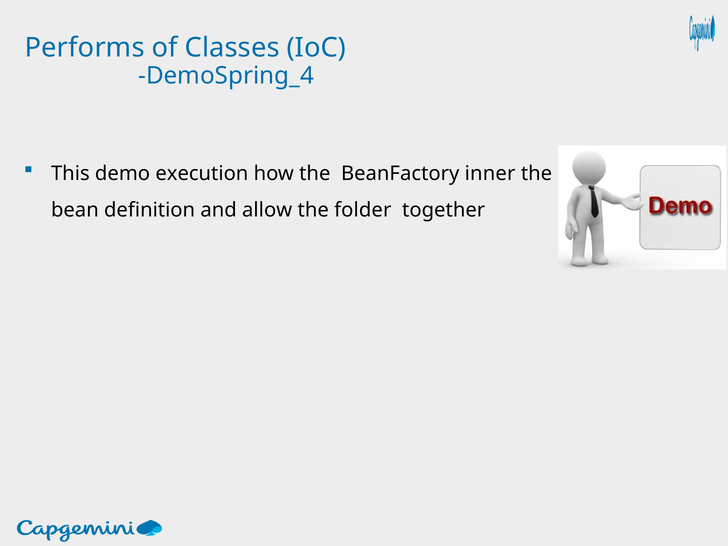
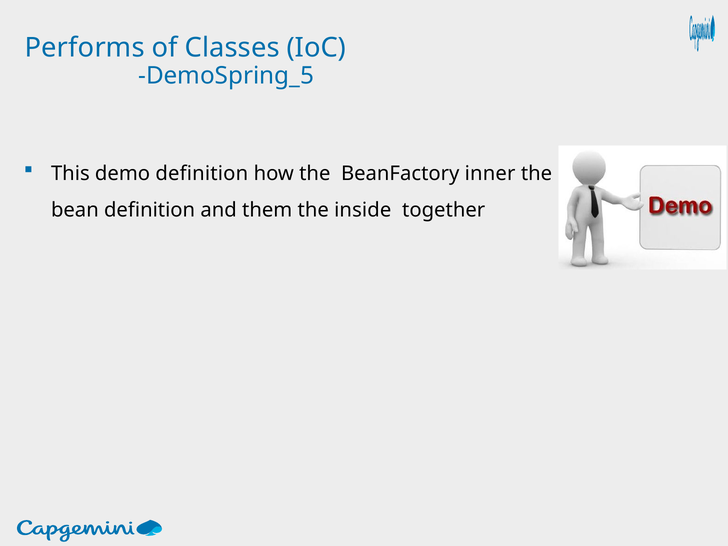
DemoSpring_4: DemoSpring_4 -> DemoSpring_5
demo execution: execution -> definition
allow: allow -> them
folder: folder -> inside
